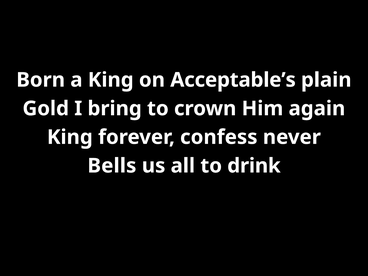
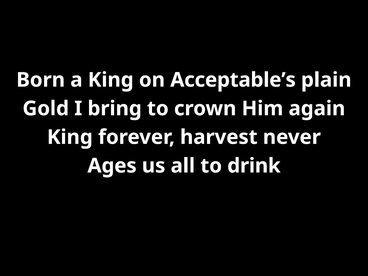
confess: confess -> harvest
Bells: Bells -> Ages
